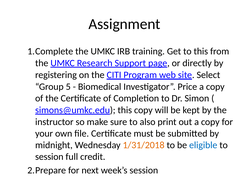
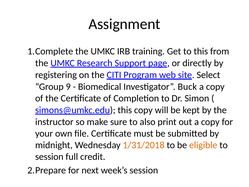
5: 5 -> 9
Price: Price -> Buck
eligible colour: blue -> orange
